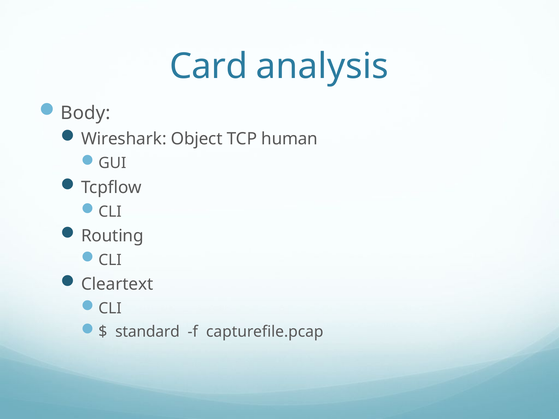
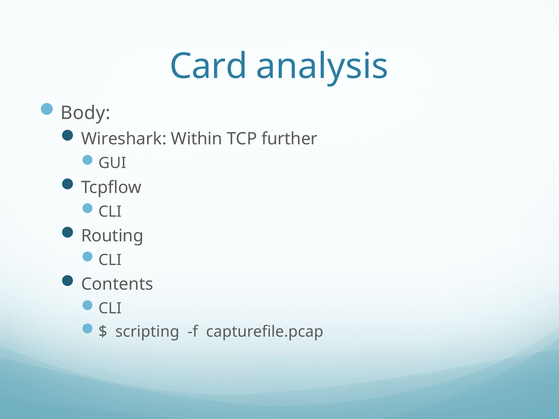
Object: Object -> Within
human: human -> further
Cleartext: Cleartext -> Contents
standard: standard -> scripting
